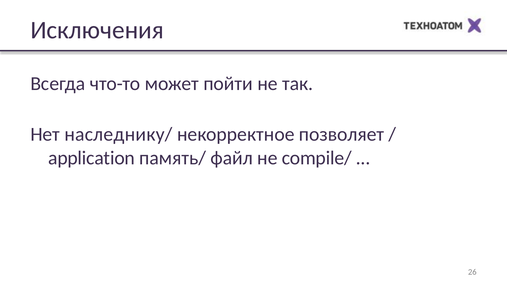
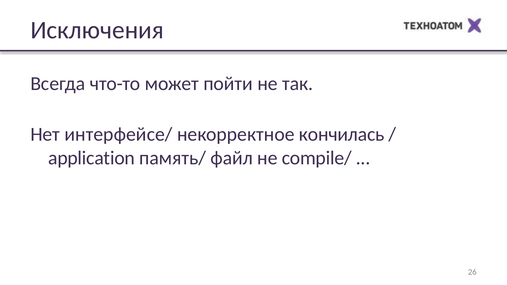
наследнику/: наследнику/ -> интерфейсе/
позволяет: позволяет -> кончилась
